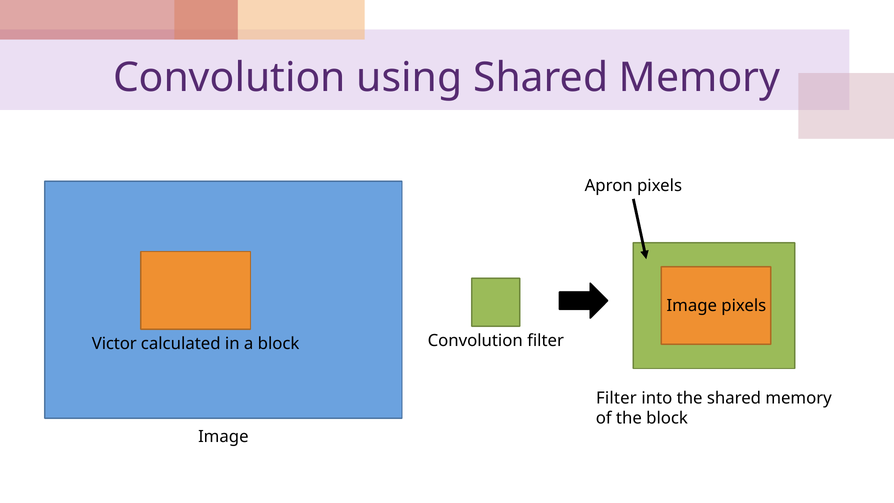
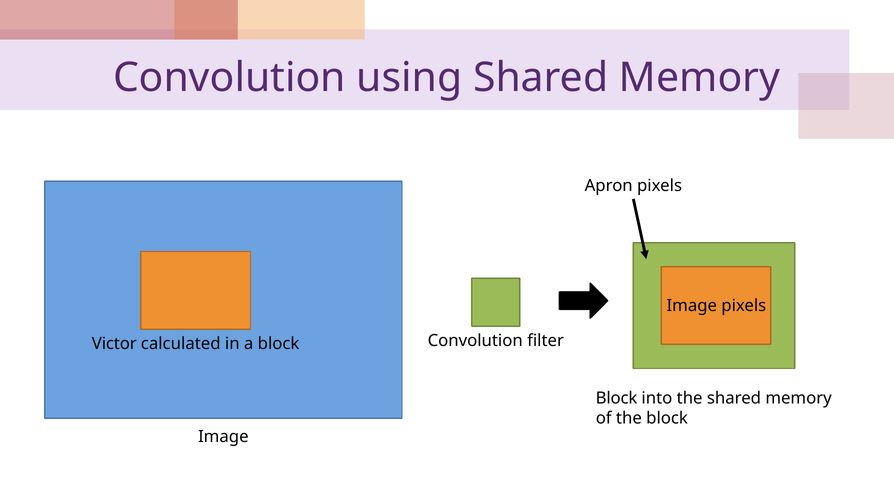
Filter at (616, 398): Filter -> Block
